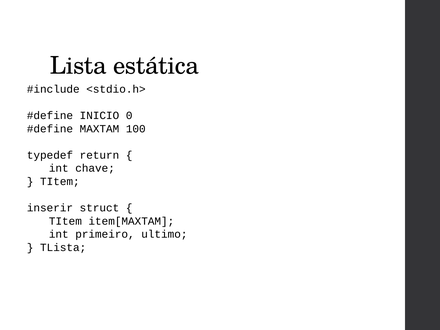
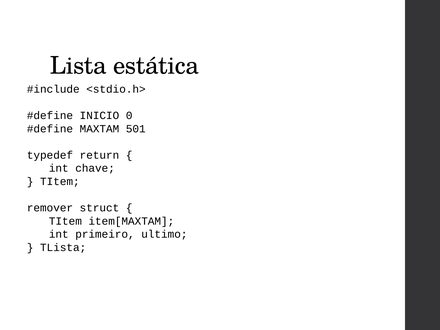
100: 100 -> 501
inserir: inserir -> remover
